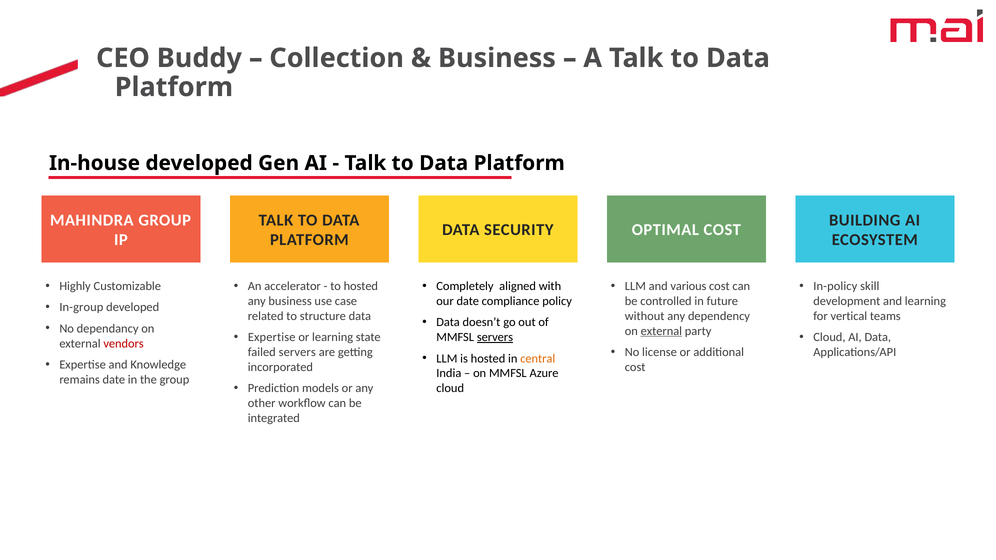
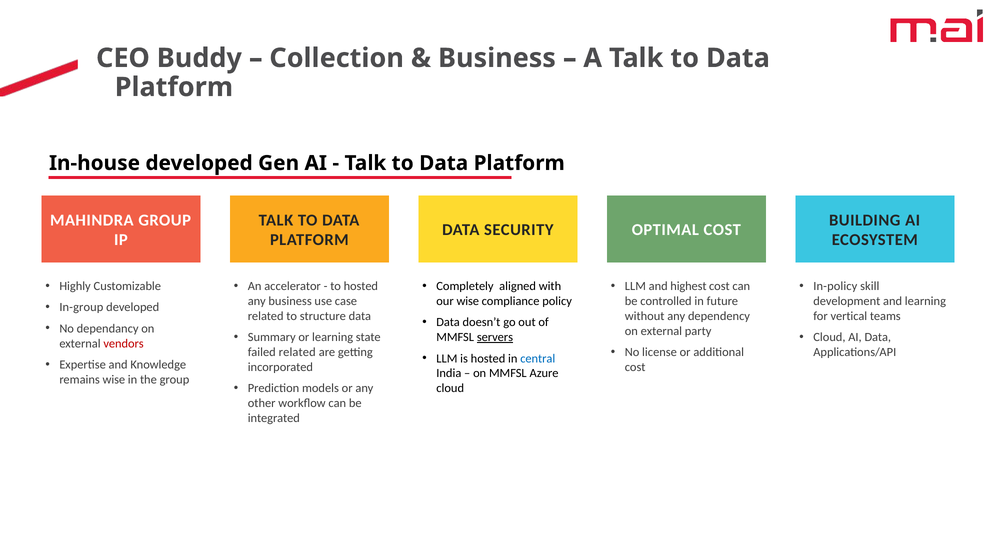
various: various -> highest
our date: date -> wise
external at (661, 331) underline: present -> none
Expertise at (272, 337): Expertise -> Summary
failed servers: servers -> related
central colour: orange -> blue
remains date: date -> wise
